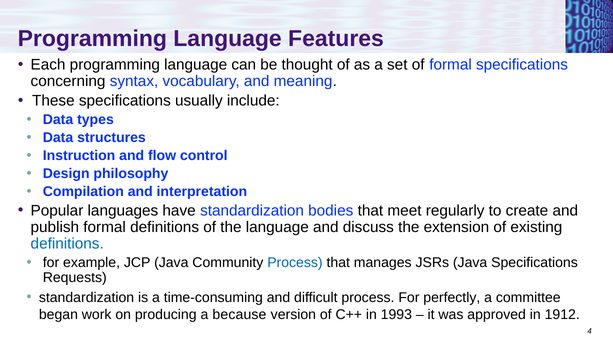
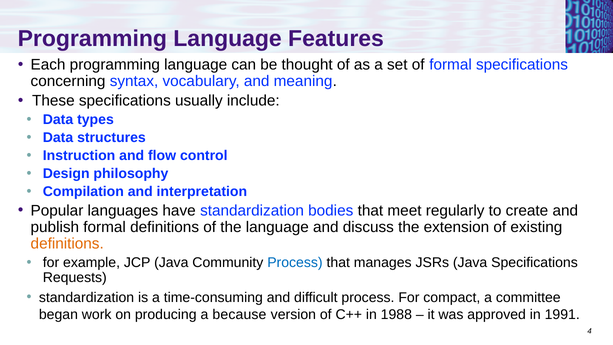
definitions at (67, 243) colour: blue -> orange
perfectly: perfectly -> compact
1993: 1993 -> 1988
1912: 1912 -> 1991
